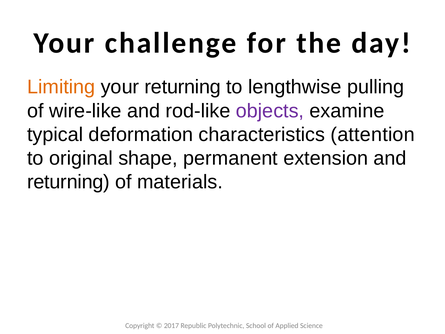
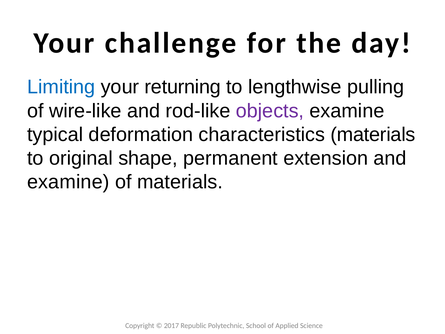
Limiting colour: orange -> blue
characteristics attention: attention -> materials
returning at (68, 182): returning -> examine
